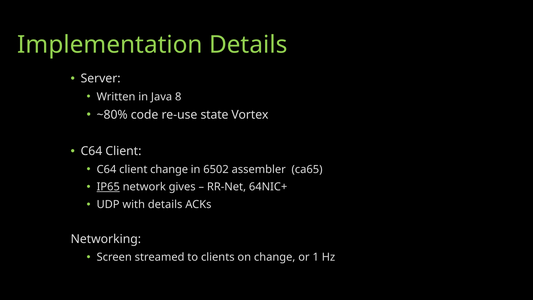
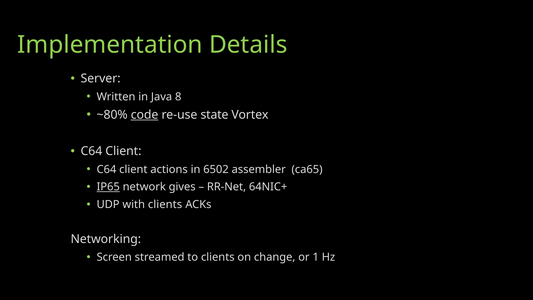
code underline: none -> present
client change: change -> actions
with details: details -> clients
